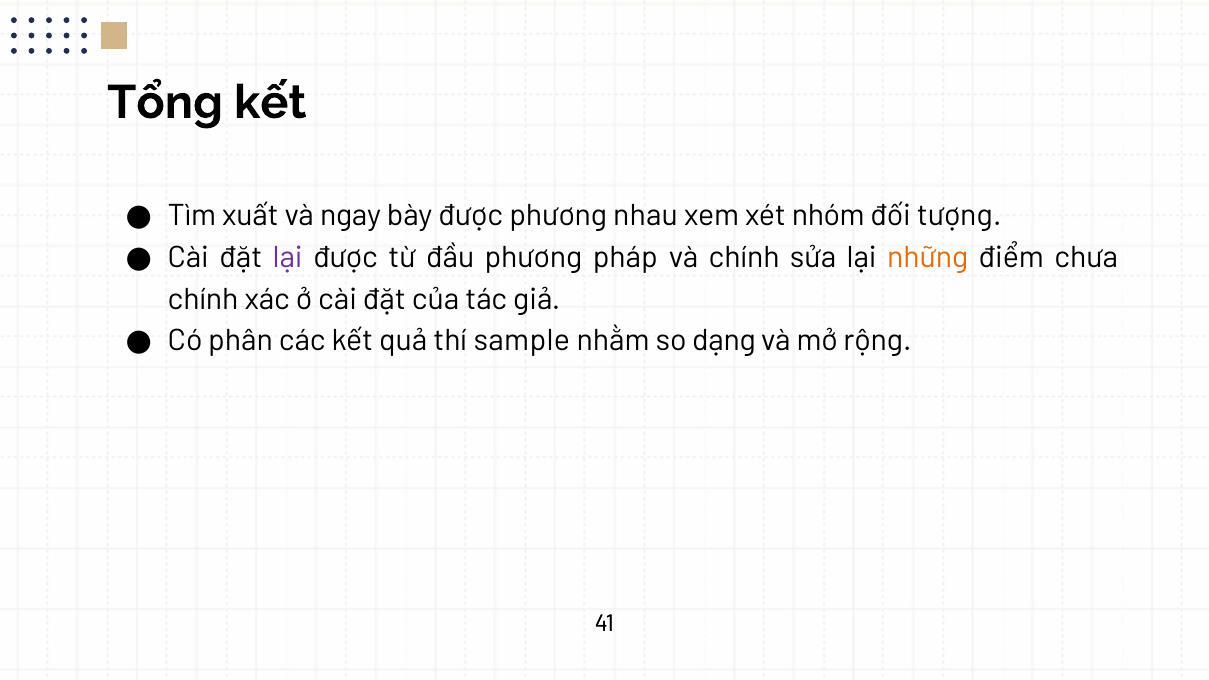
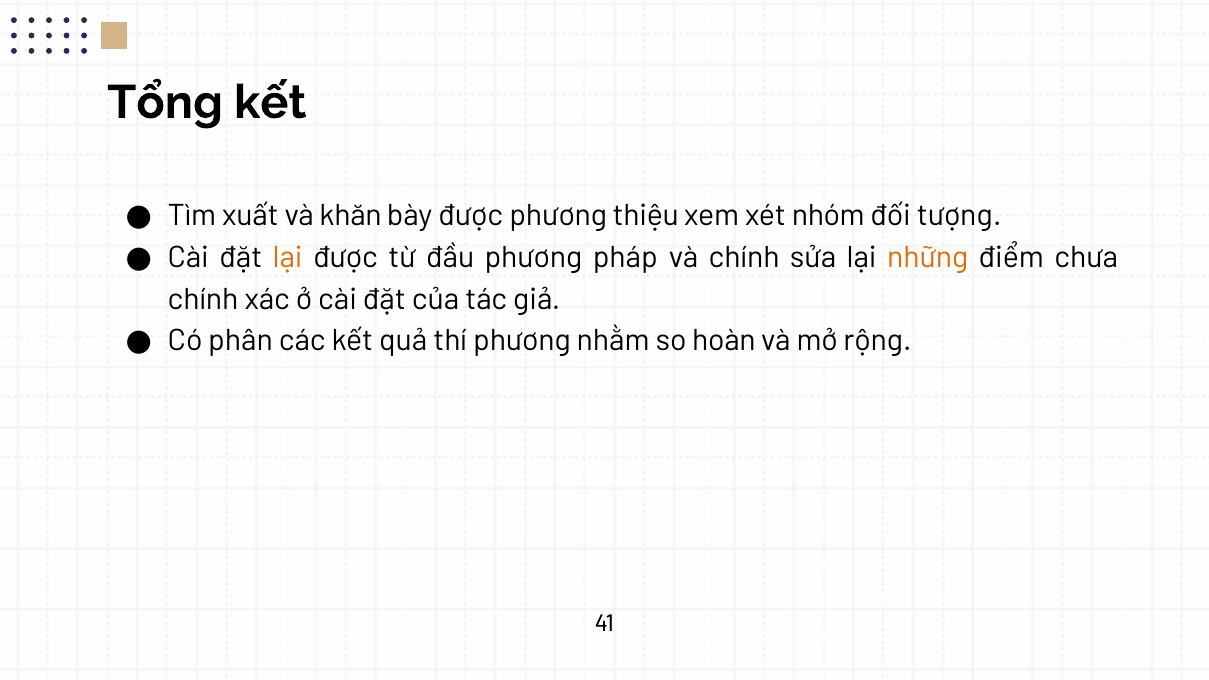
ngay: ngay -> khăn
nhau: nhau -> thiệu
lại at (288, 258) colour: purple -> orange
thí sample: sample -> phương
dạng: dạng -> hoàn
